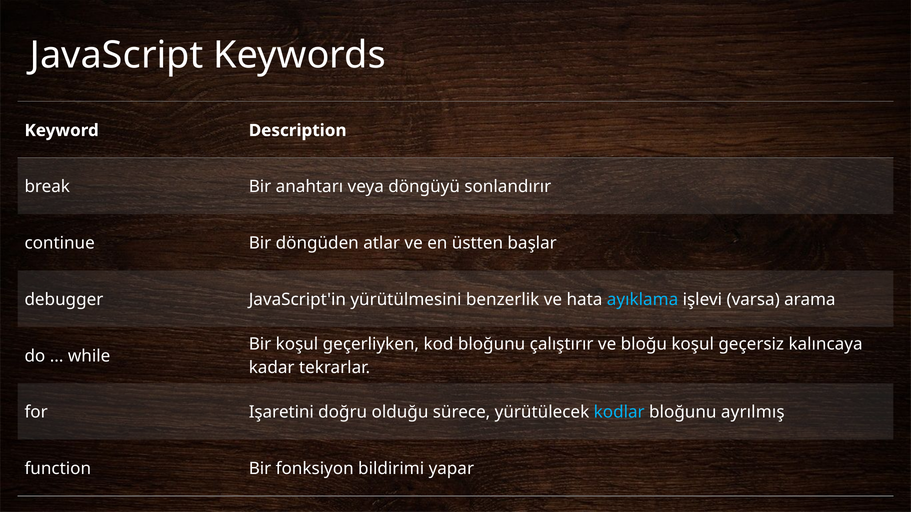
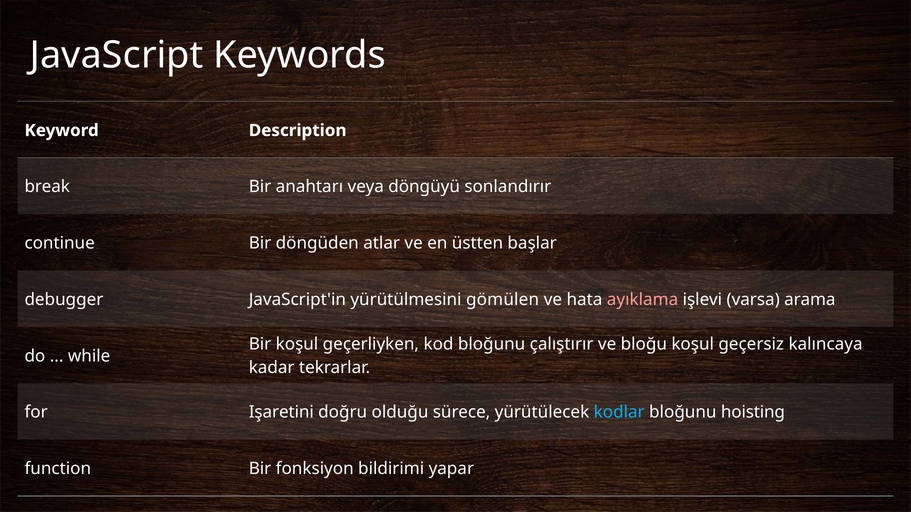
benzerlik: benzerlik -> gömülen
ayıklama colour: light blue -> pink
ayrılmış: ayrılmış -> hoisting
